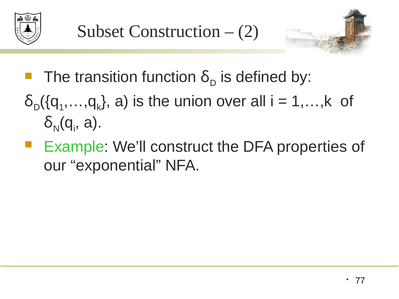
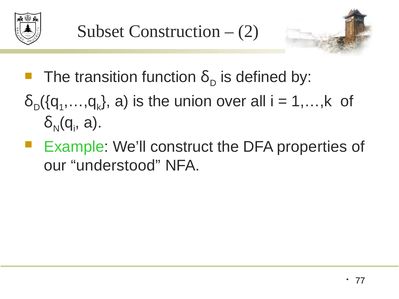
exponential: exponential -> understood
